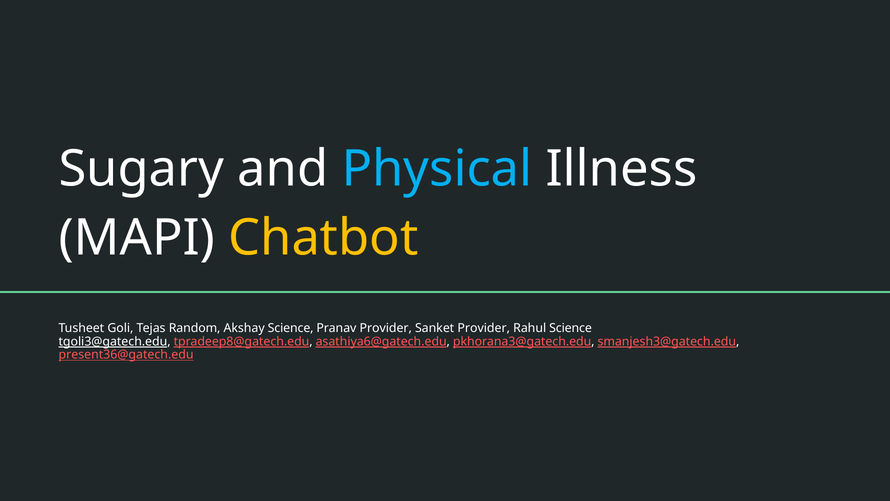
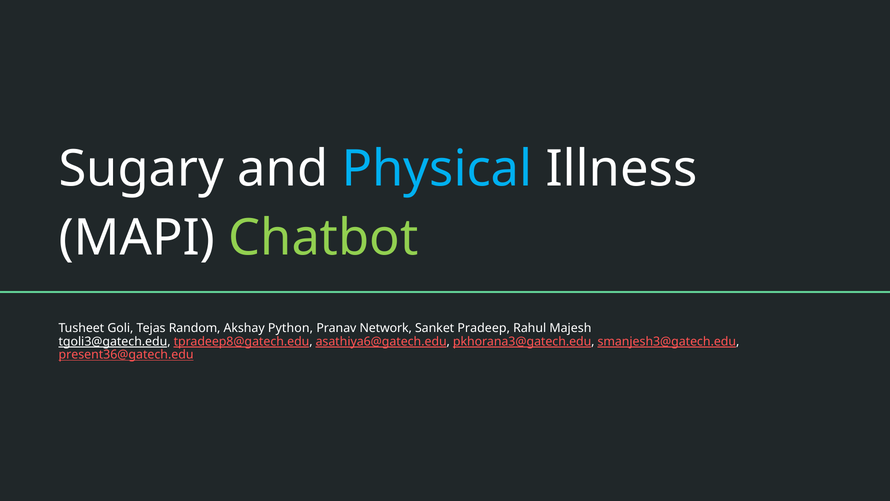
Chatbot colour: yellow -> light green
Akshay Science: Science -> Python
Pranav Provider: Provider -> Network
Sanket Provider: Provider -> Pradeep
Rahul Science: Science -> Majesh
